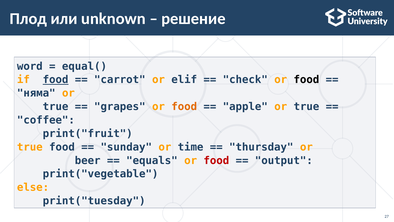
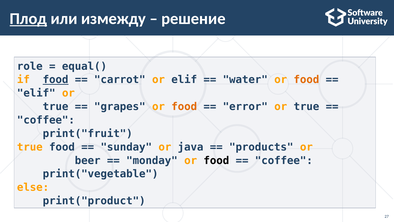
Плод underline: none -> present
unknown: unknown -> измежду
word: word -> role
check: check -> water
food at (306, 80) colour: black -> orange
няма at (36, 93): няма -> elif
apple: apple -> error
time: time -> java
thursday: thursday -> products
equals: equals -> monday
food at (216, 160) colour: red -> black
output at (284, 160): output -> coffee
print("tuesday: print("tuesday -> print("product
